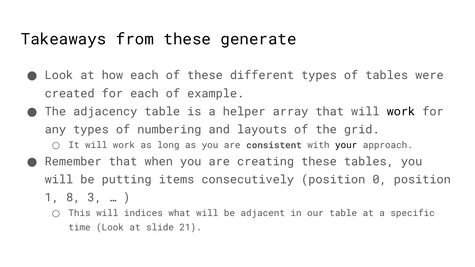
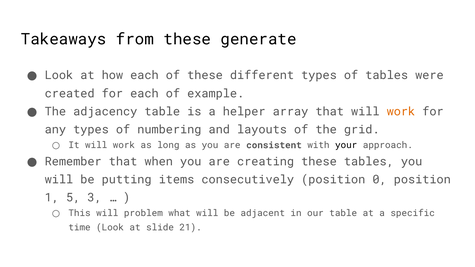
work at (401, 112) colour: black -> orange
8: 8 -> 5
indices: indices -> problem
